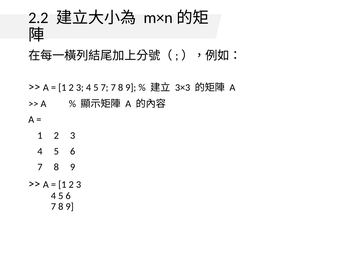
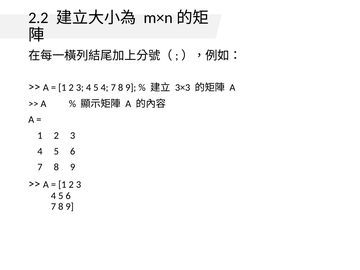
5 7: 7 -> 4
